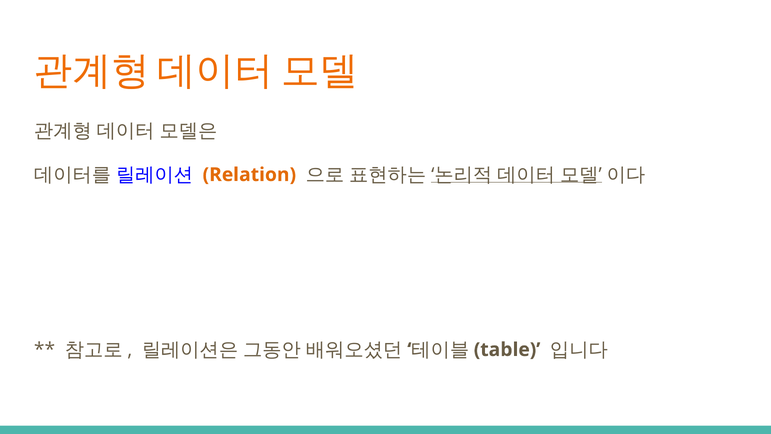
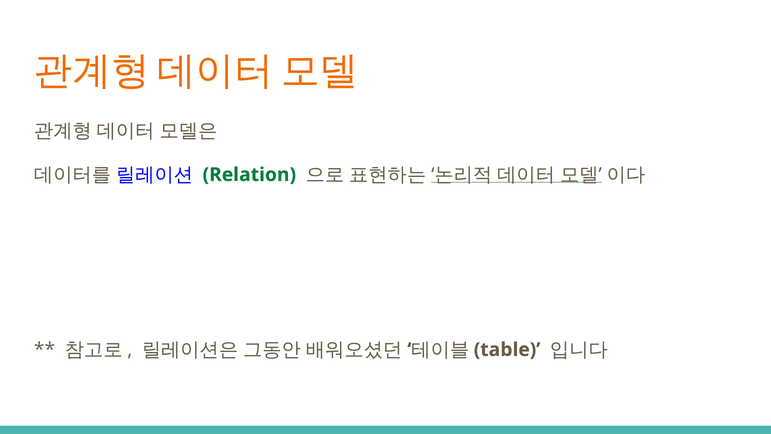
Relation colour: orange -> green
